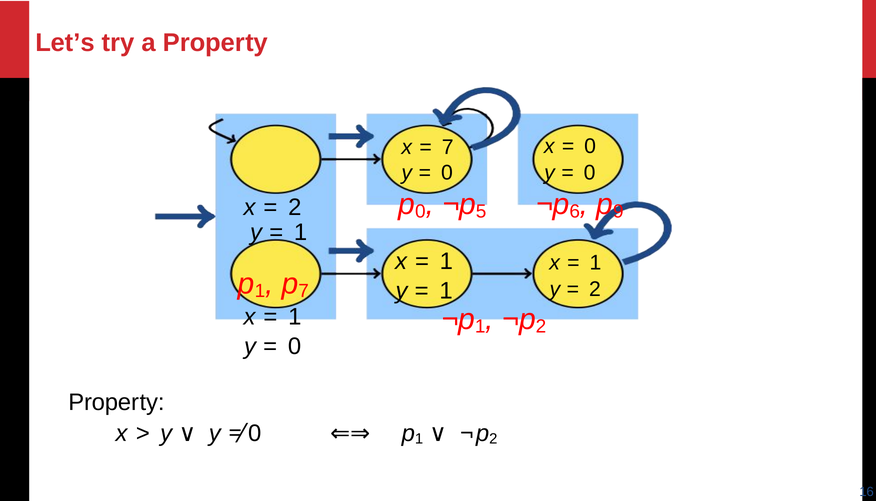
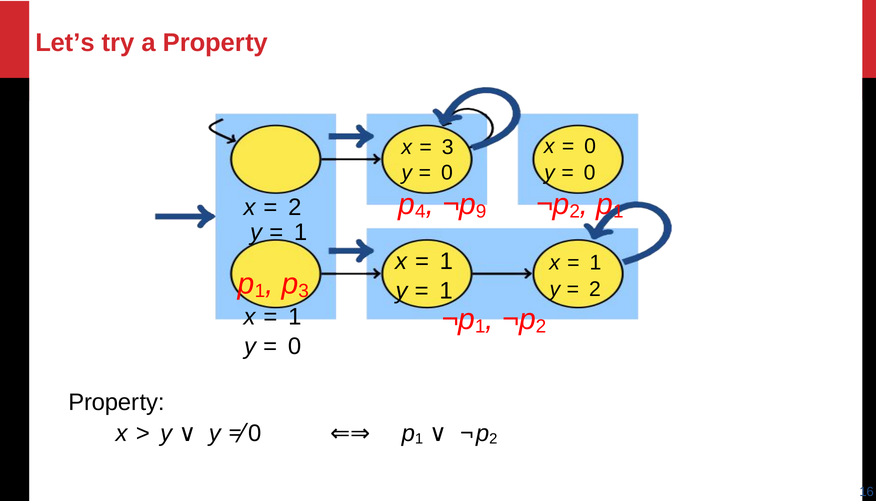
7 at (448, 147): 7 -> 3
0 at (420, 211): 0 -> 4
5: 5 -> 9
6 at (575, 211): 6 -> 2
9 at (618, 211): 9 -> 1
7 at (304, 291): 7 -> 3
